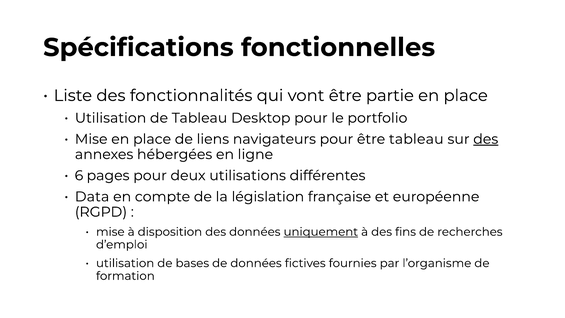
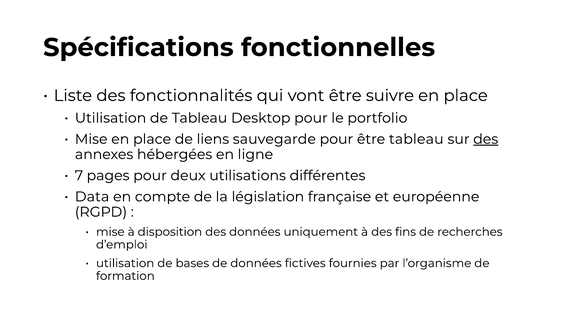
partie: partie -> suivre
navigateurs: navigateurs -> sauvegarde
6: 6 -> 7
uniquement underline: present -> none
